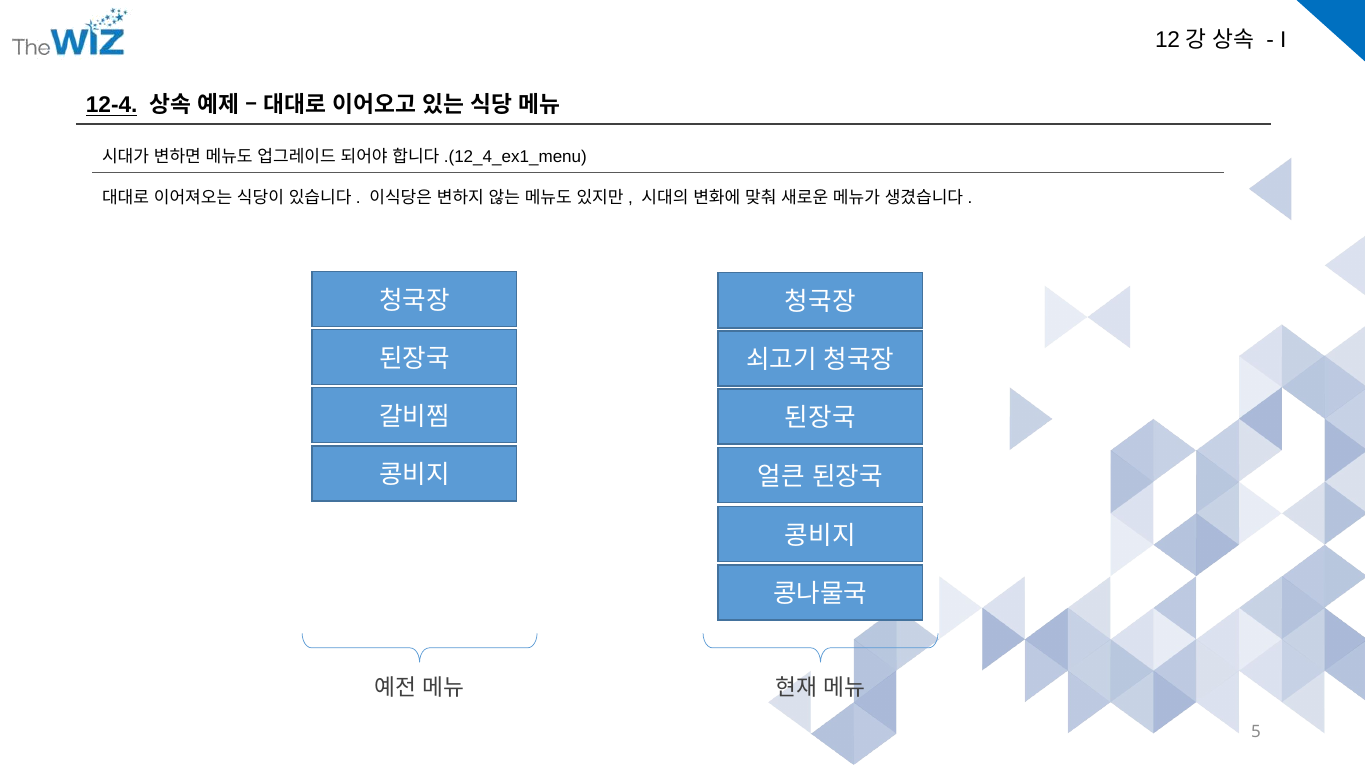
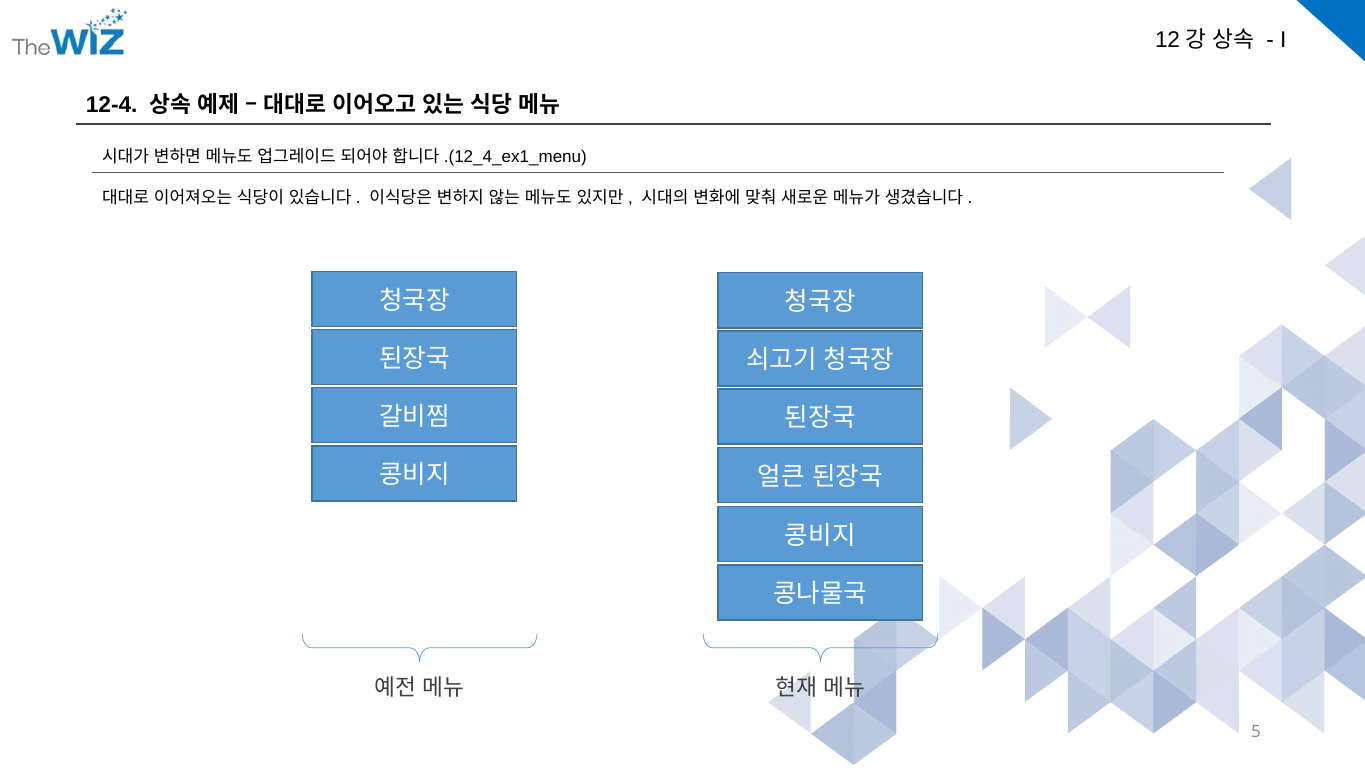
12-4 underline: present -> none
